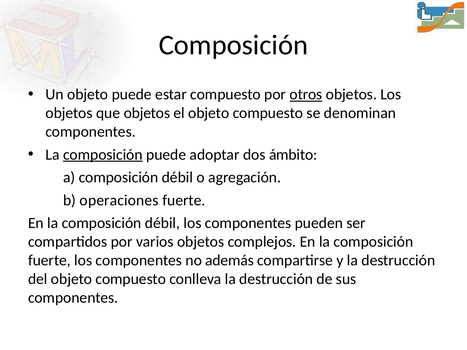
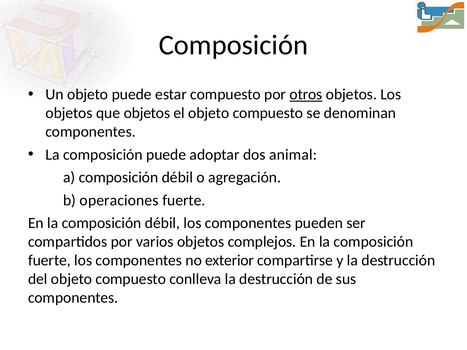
composición at (103, 155) underline: present -> none
ámbito: ámbito -> animal
además: además -> exterior
